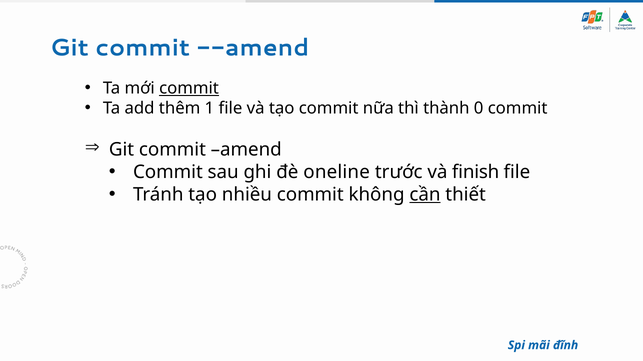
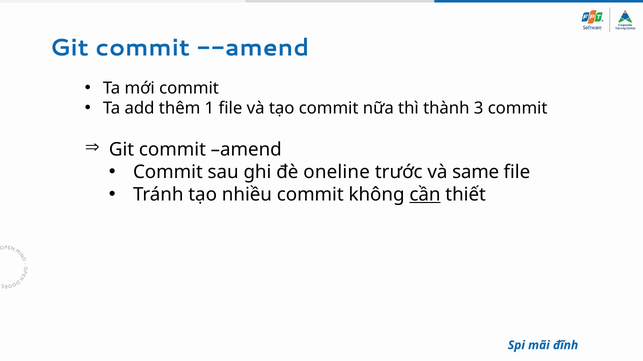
commit at (189, 88) underline: present -> none
0: 0 -> 3
finish: finish -> same
